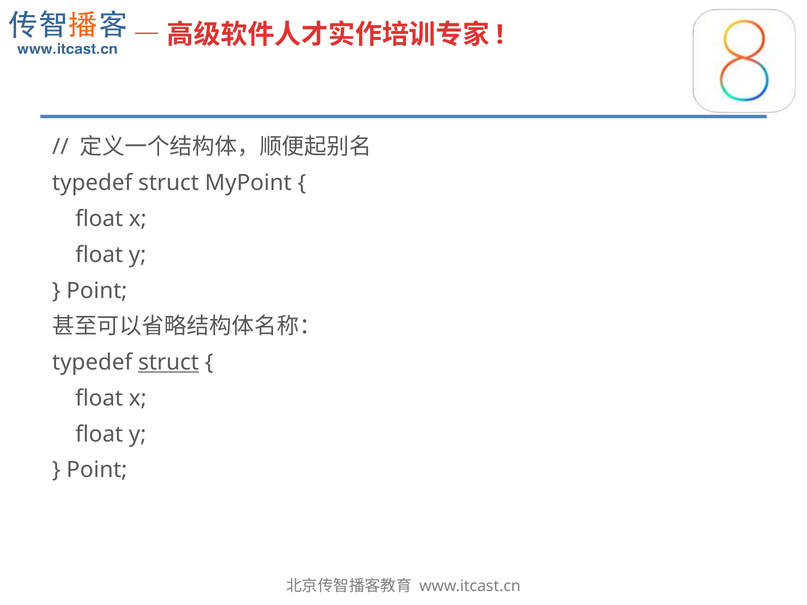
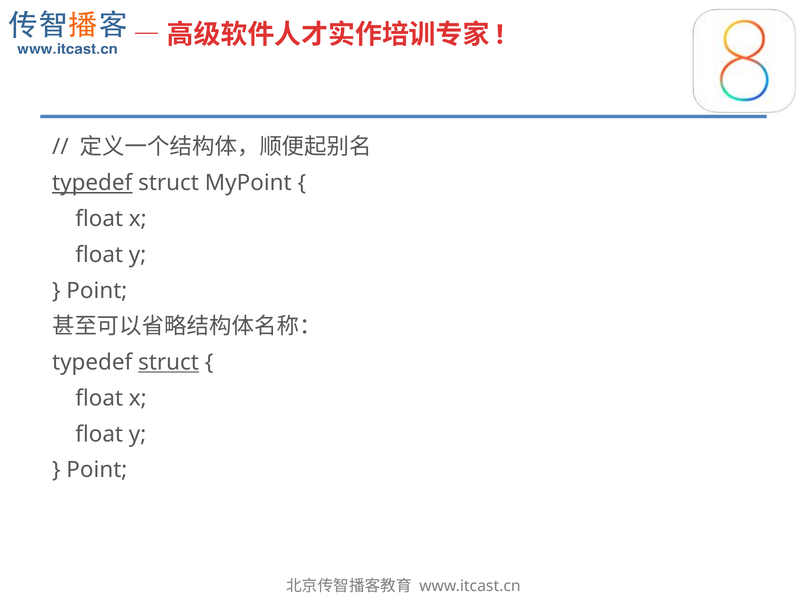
typedef at (92, 183) underline: none -> present
